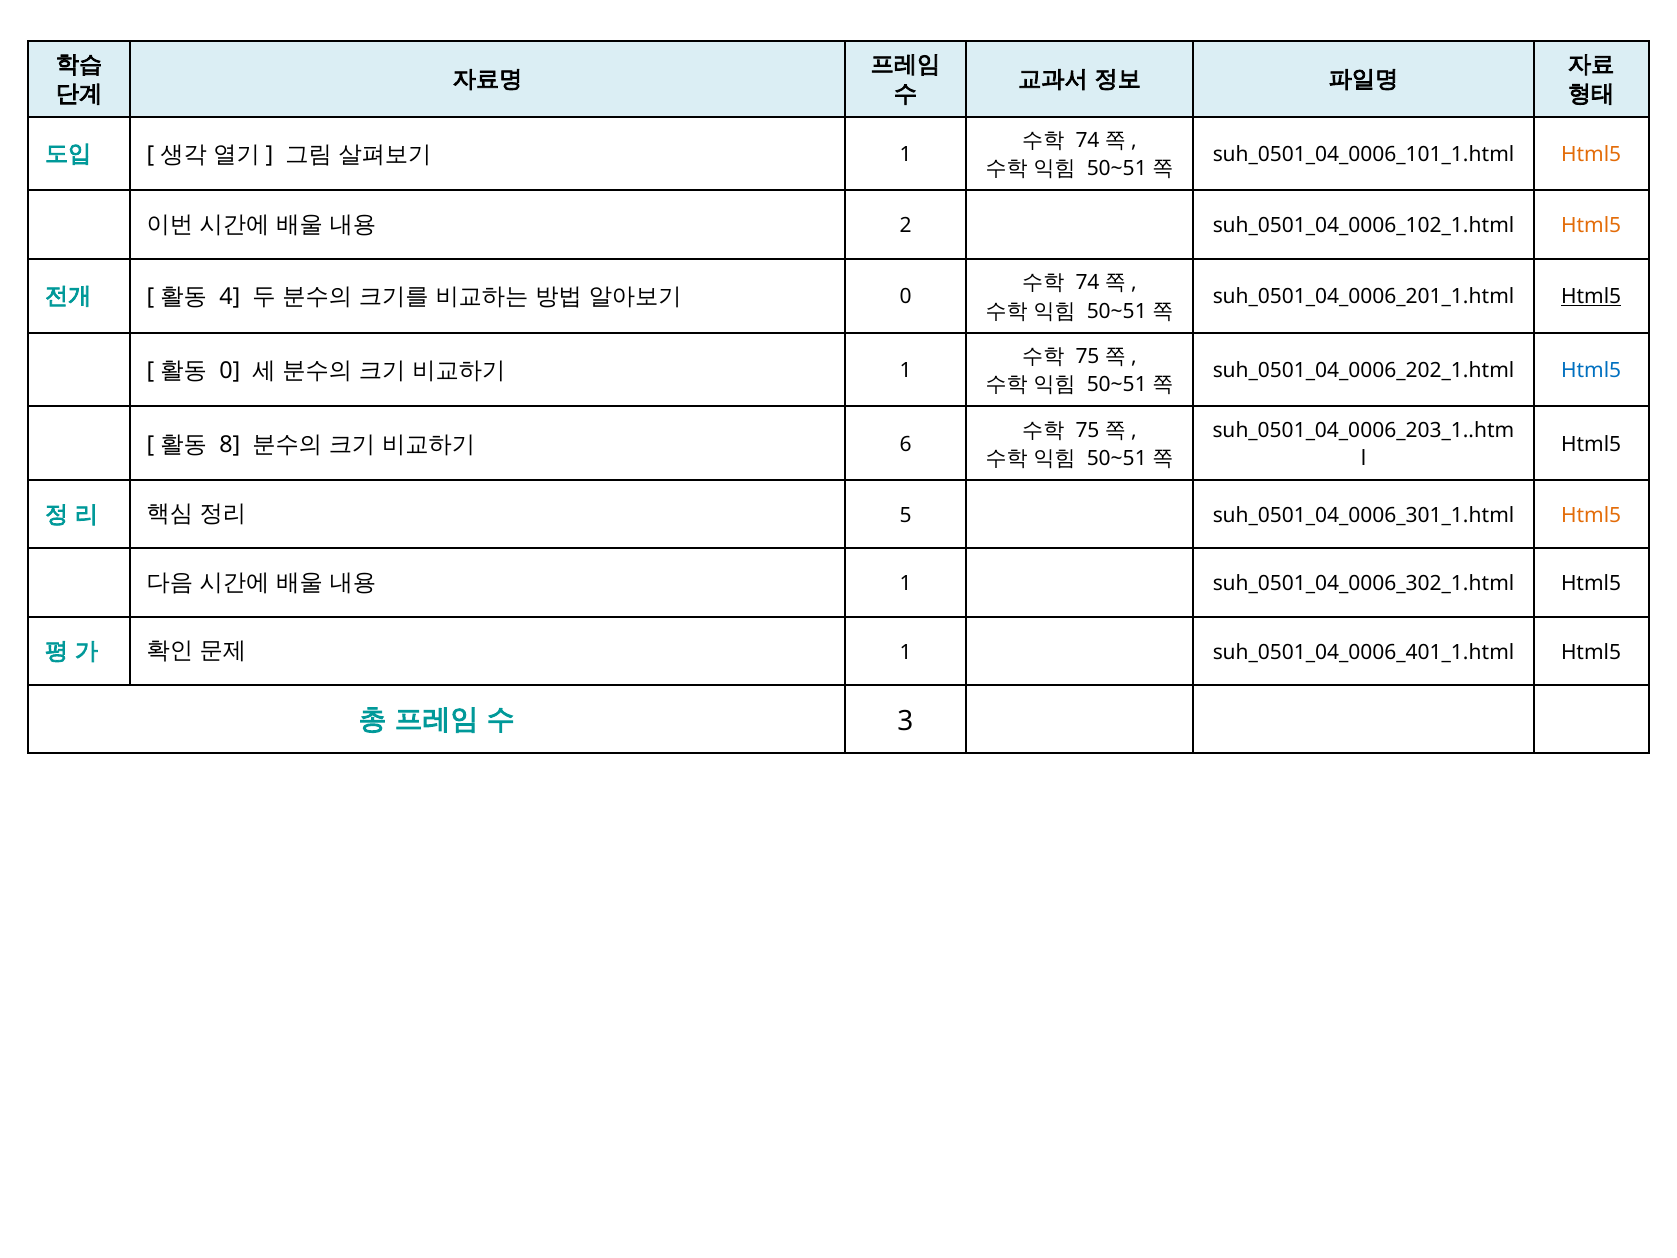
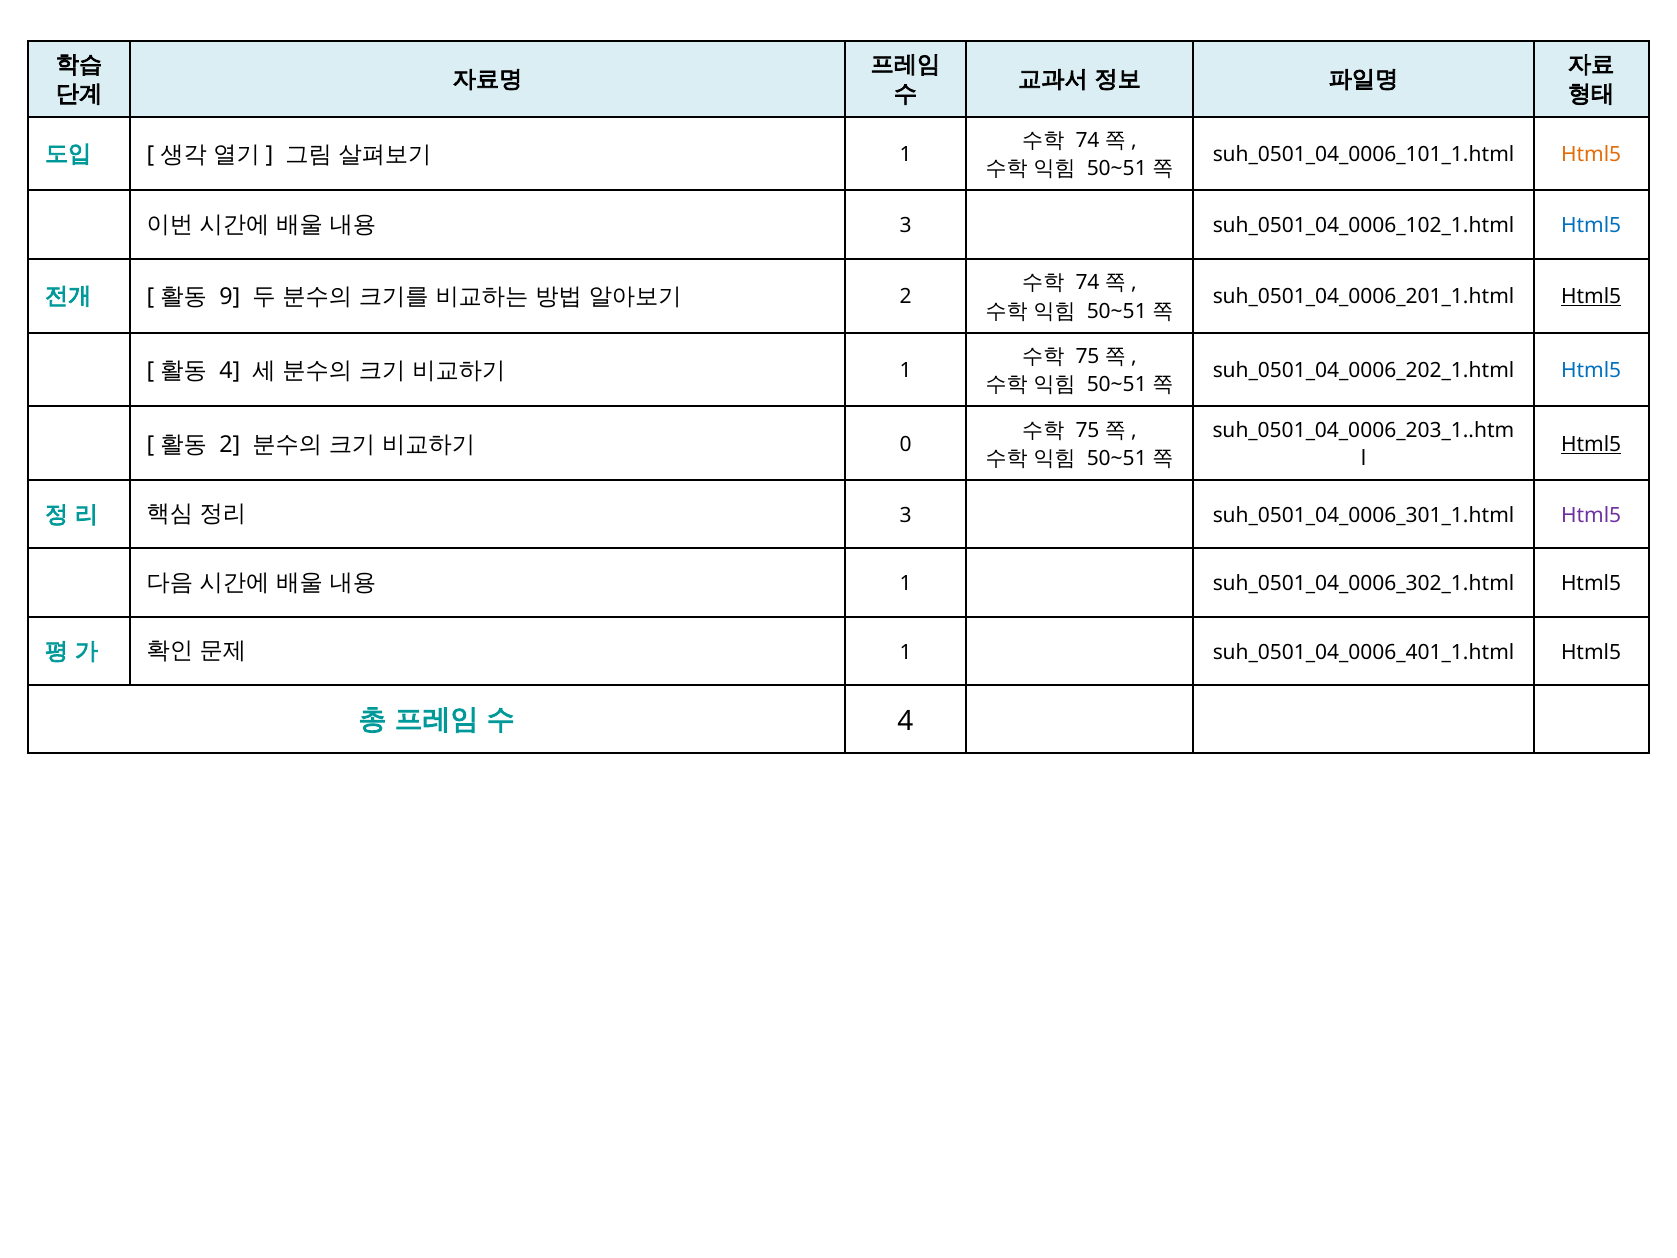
2 at (906, 226): 2 -> 3
Html5 at (1591, 226) colour: orange -> blue
4: 4 -> 9
0 at (906, 297): 0 -> 2
0 at (230, 371): 0 -> 4
8 at (230, 444): 8 -> 2
6: 6 -> 0
Html5 at (1591, 444) underline: none -> present
5 at (906, 515): 5 -> 3
Html5 at (1591, 515) colour: orange -> purple
3 at (905, 721): 3 -> 4
